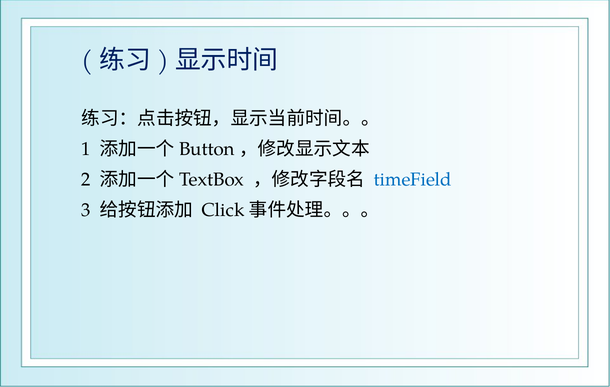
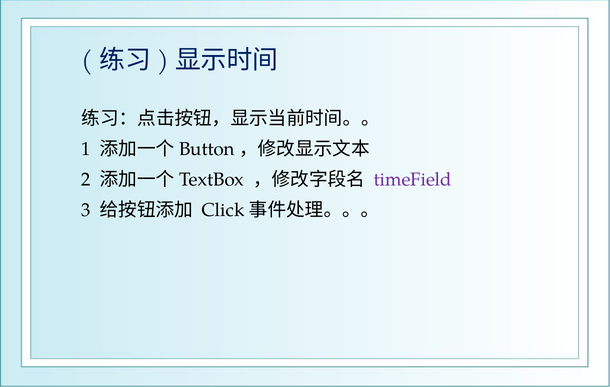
timeField colour: blue -> purple
